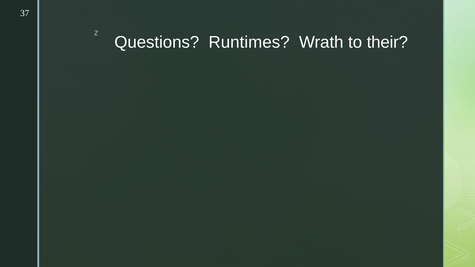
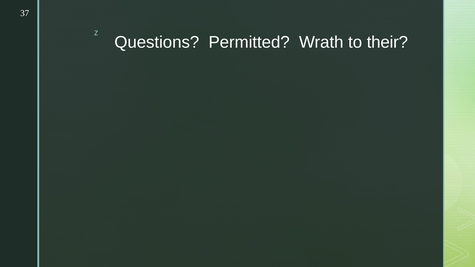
Runtimes: Runtimes -> Permitted
